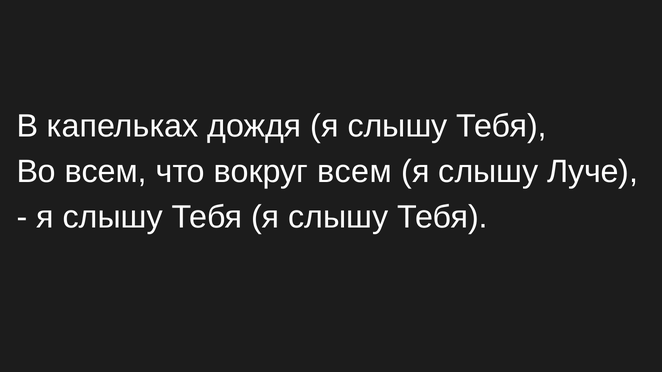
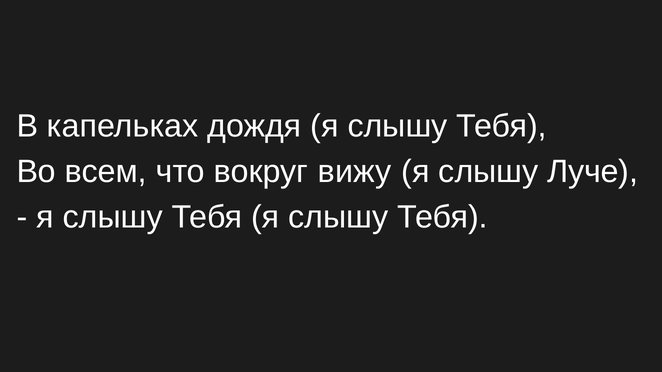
вокруг всем: всем -> вижу
